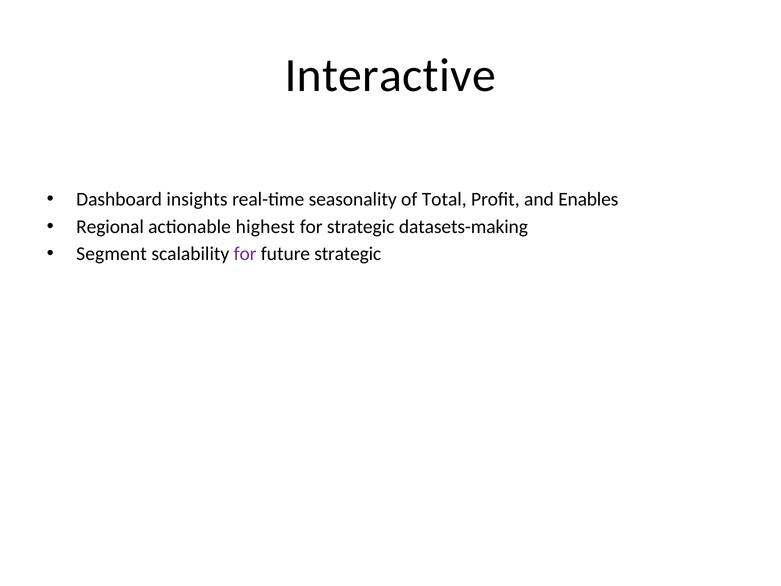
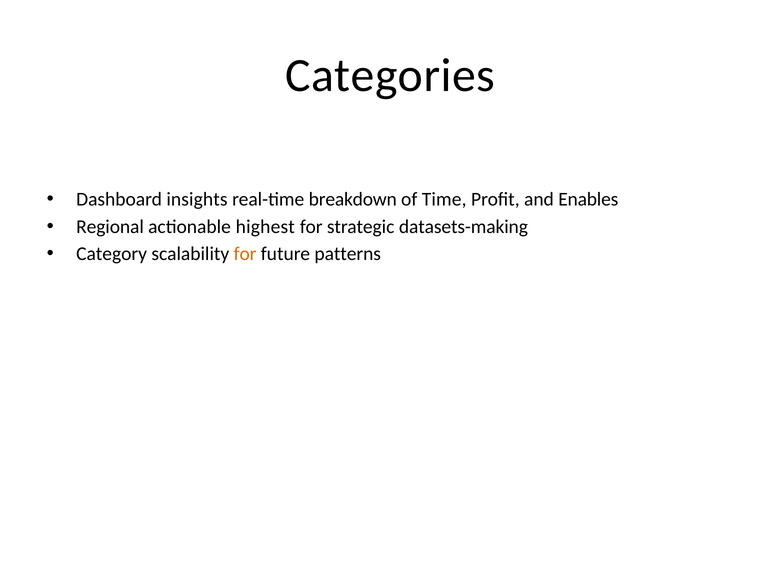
Interactive: Interactive -> Categories
seasonality: seasonality -> breakdown
Total: Total -> Time
Segment: Segment -> Category
for at (245, 254) colour: purple -> orange
future strategic: strategic -> patterns
